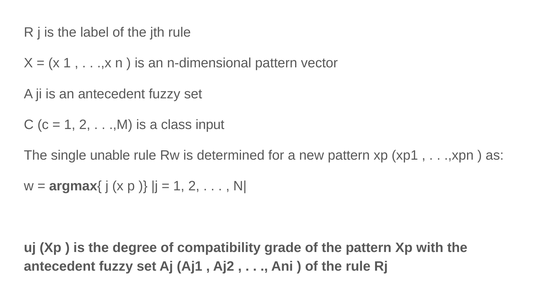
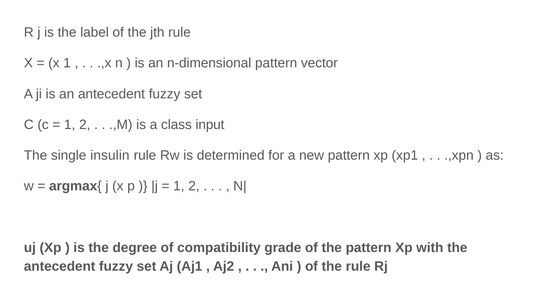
unable: unable -> insulin
